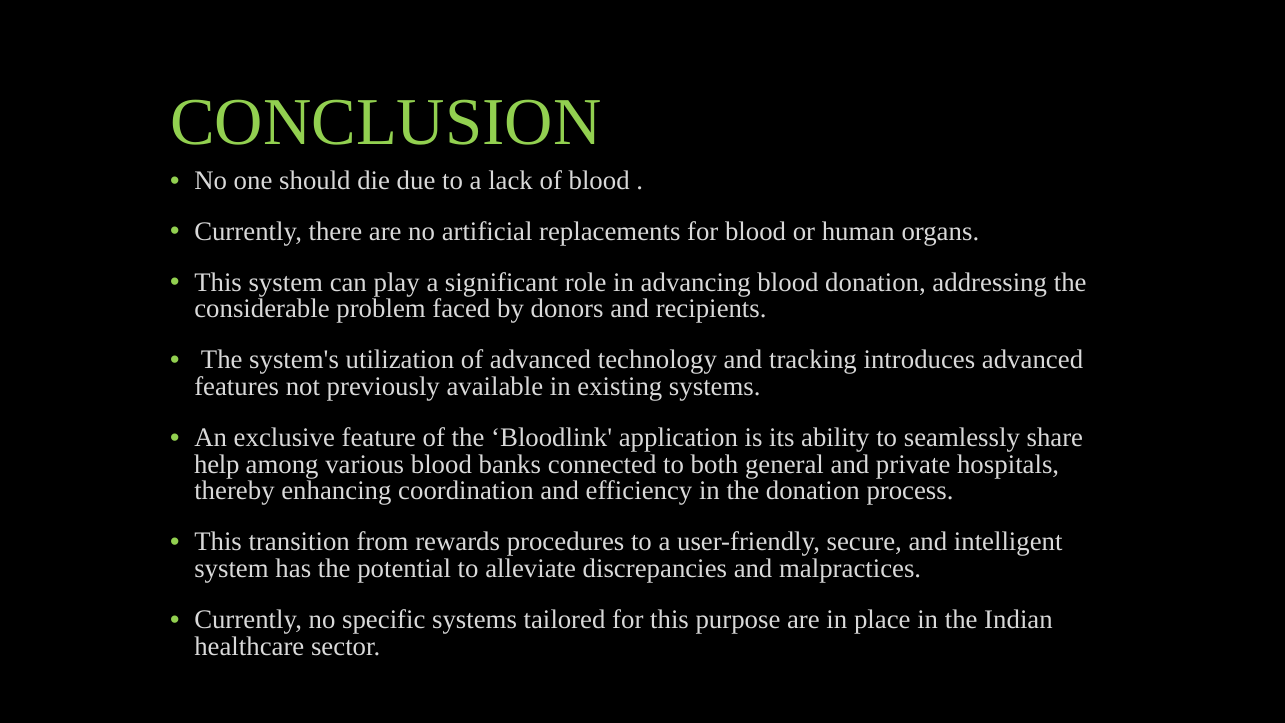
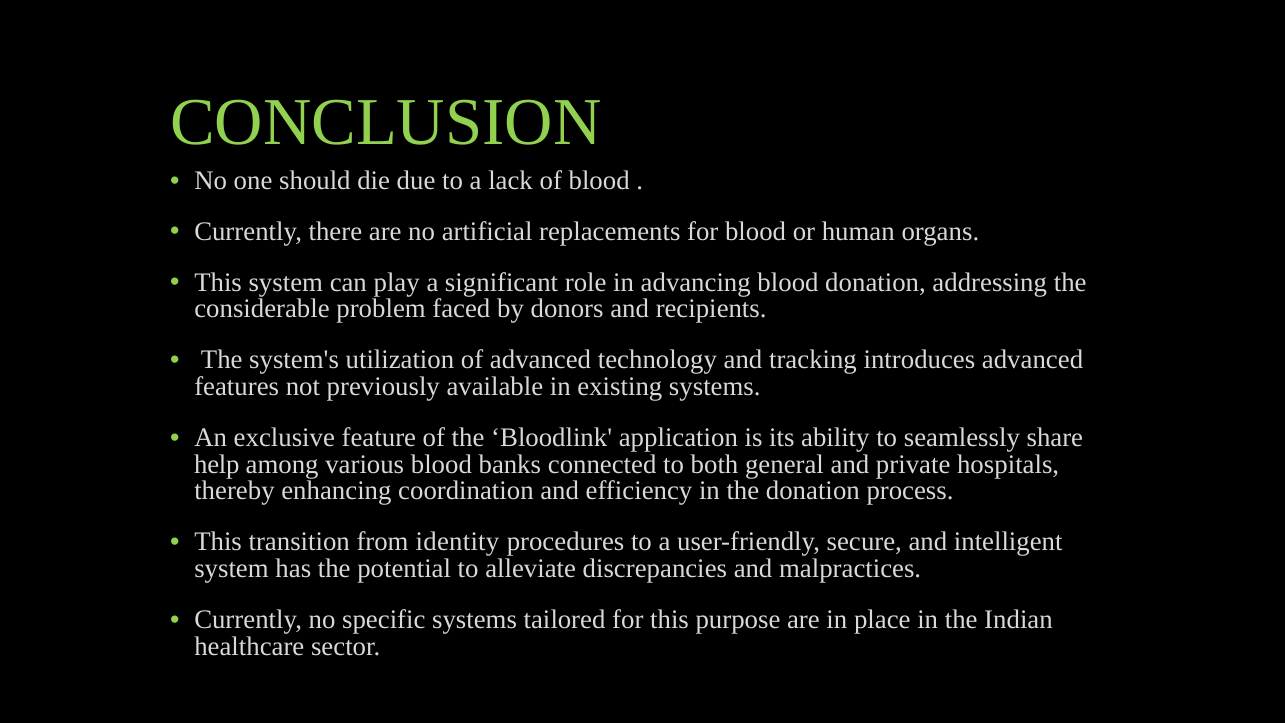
rewards: rewards -> identity
